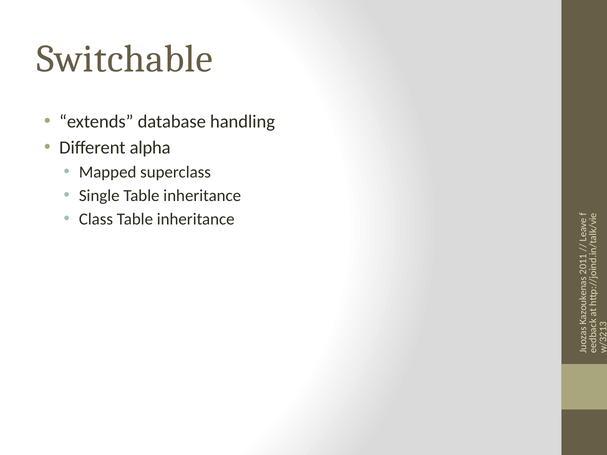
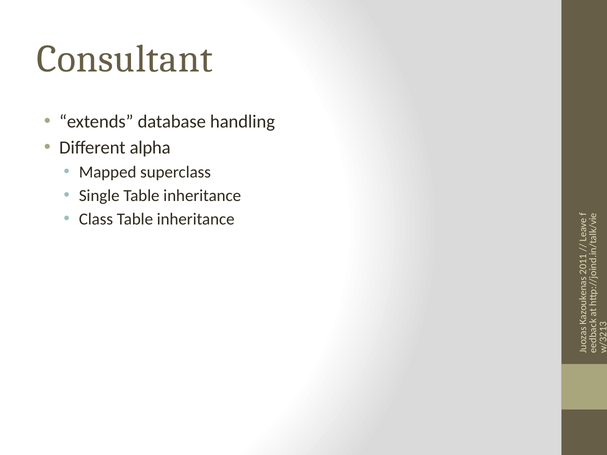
Switchable: Switchable -> Consultant
